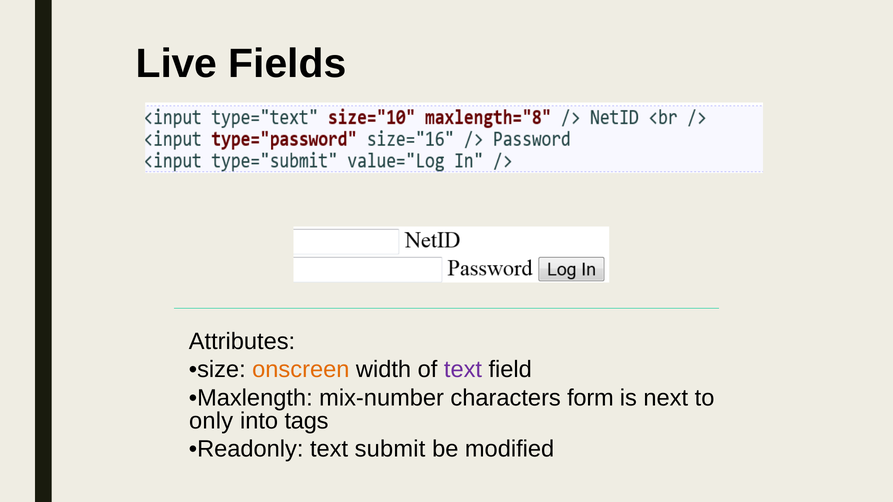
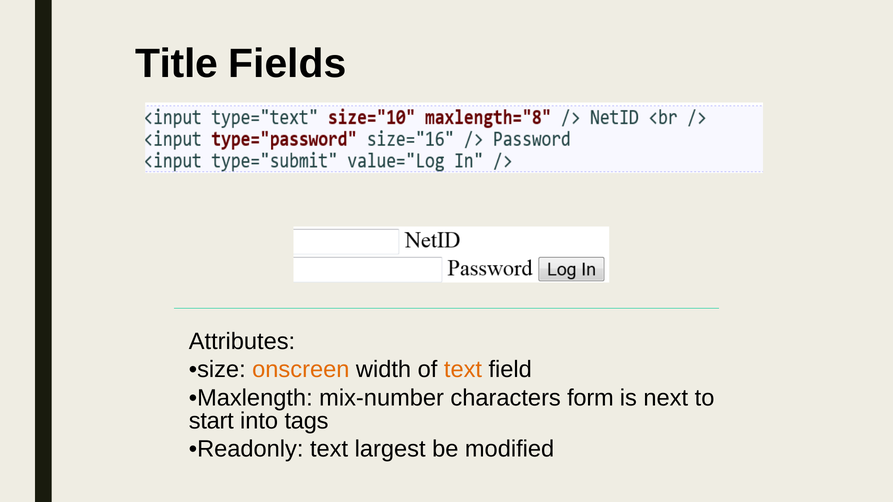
Live: Live -> Title
text at (463, 370) colour: purple -> orange
only: only -> start
submit: submit -> largest
